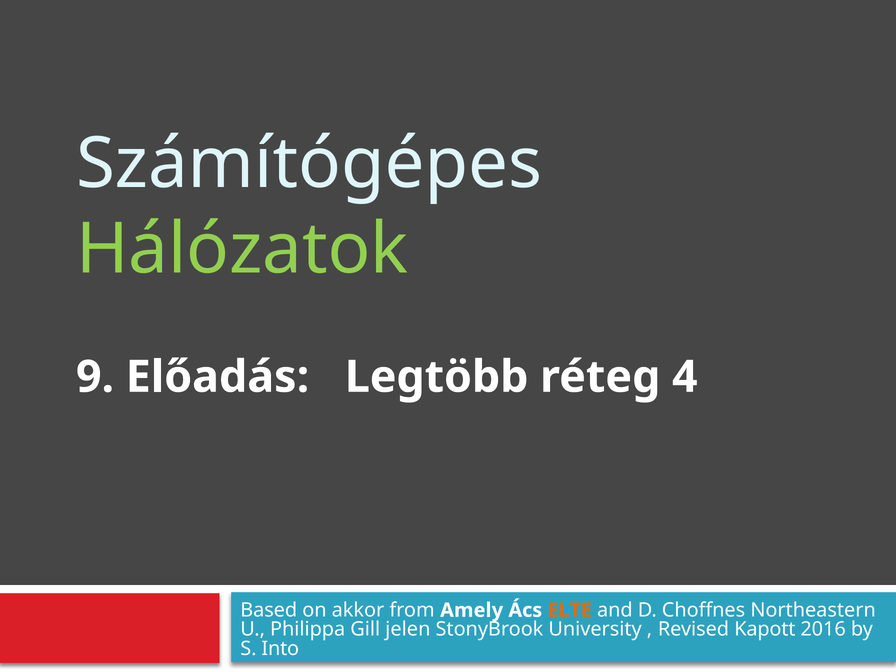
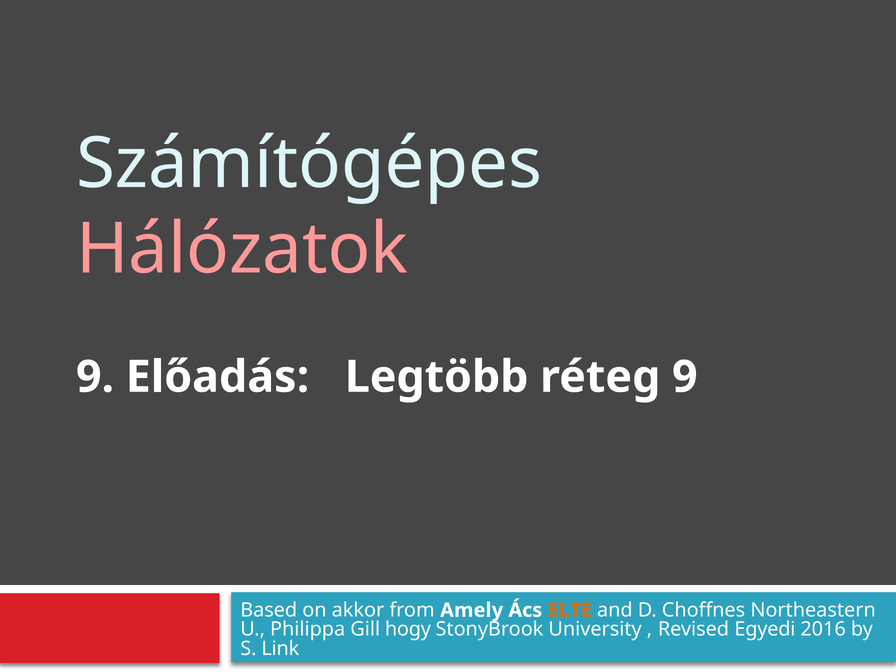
Hálózatok colour: light green -> pink
réteg 4: 4 -> 9
jelen: jelen -> hogy
Kapott: Kapott -> Egyedi
Into: Into -> Link
